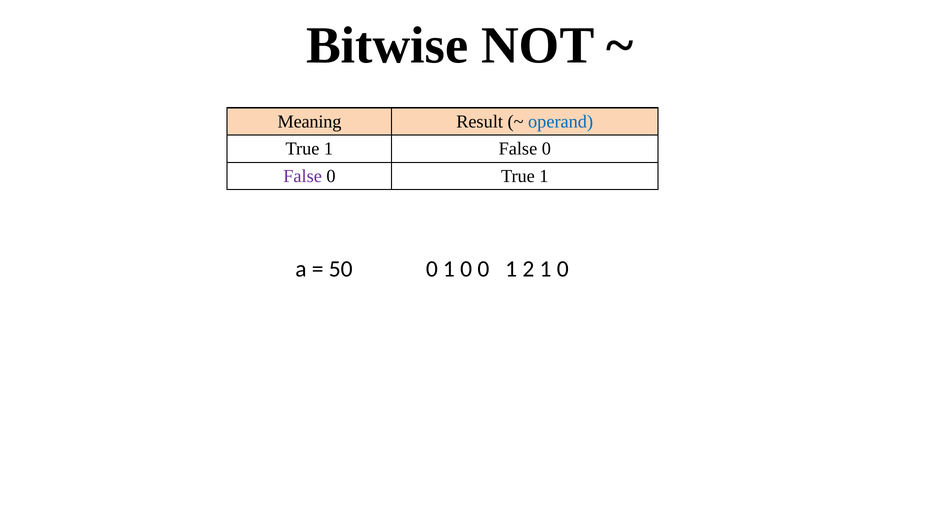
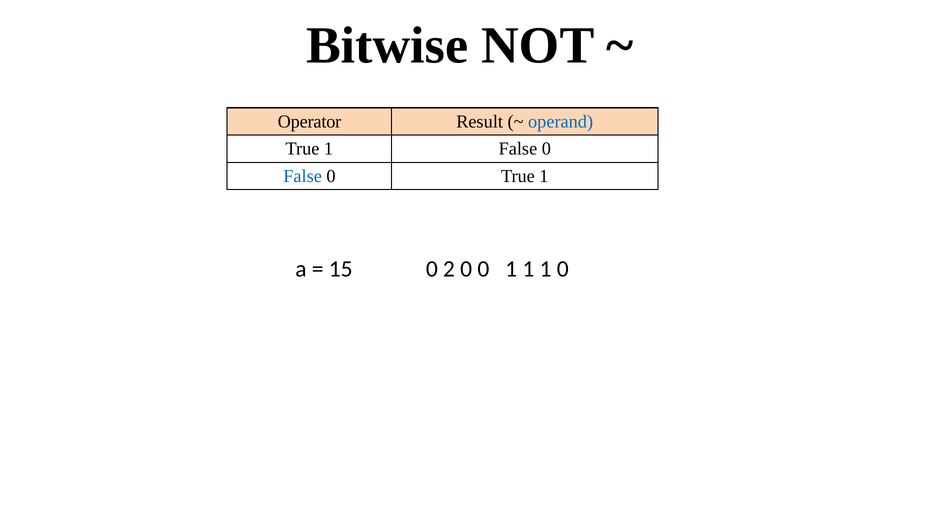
Meaning: Meaning -> Operator
False at (303, 176) colour: purple -> blue
50: 50 -> 15
1 at (449, 269): 1 -> 2
0 1 2: 2 -> 1
